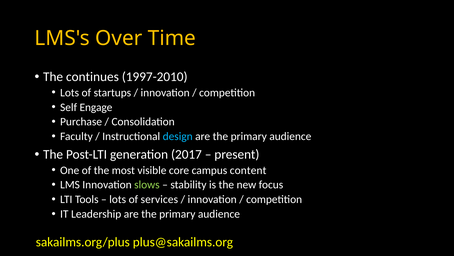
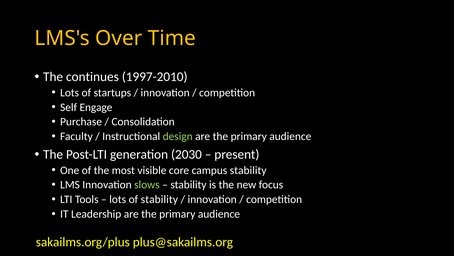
design colour: light blue -> light green
2017: 2017 -> 2030
campus content: content -> stability
of services: services -> stability
